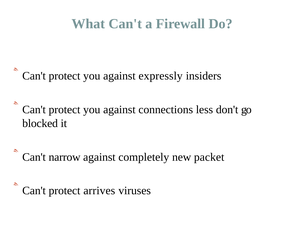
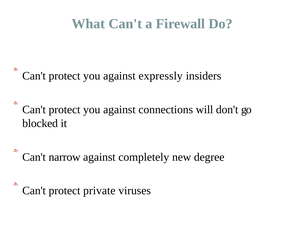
less: less -> will
packet: packet -> degree
arrives: arrives -> private
